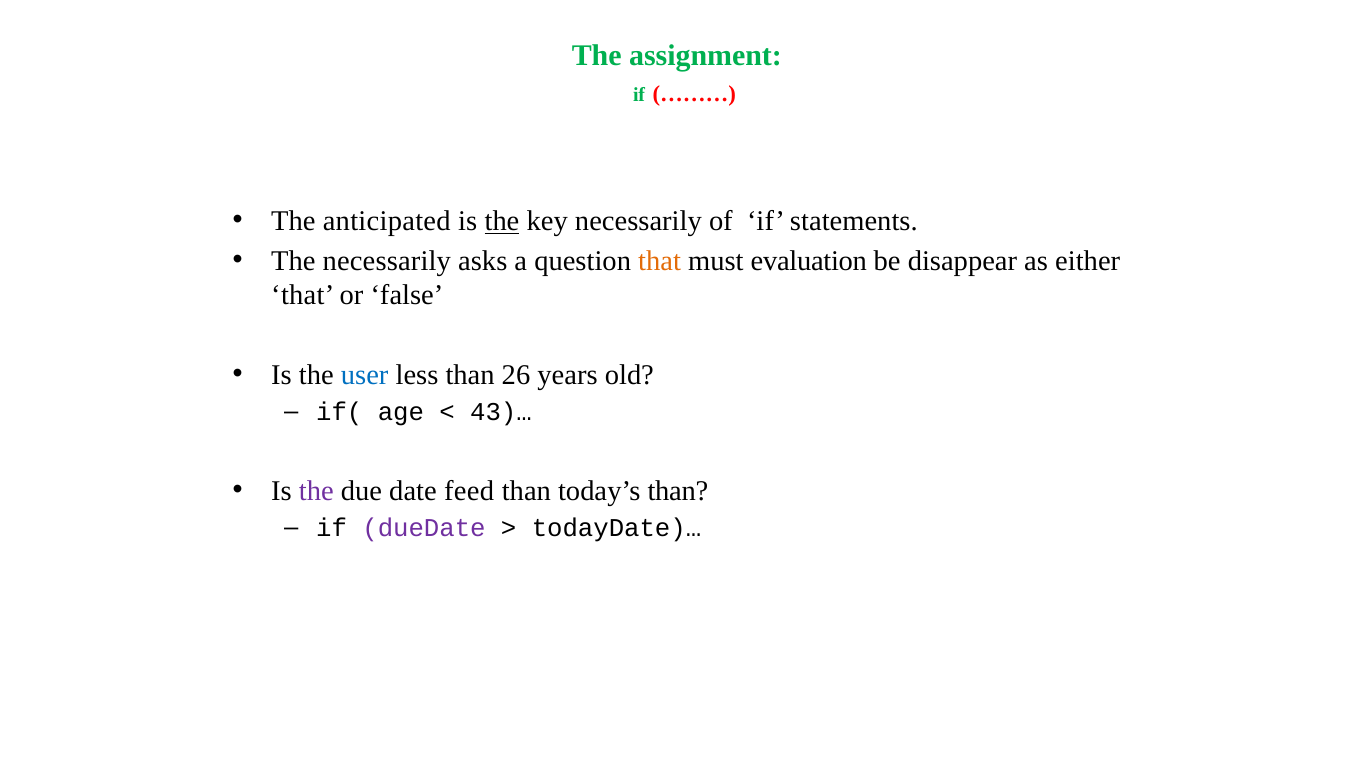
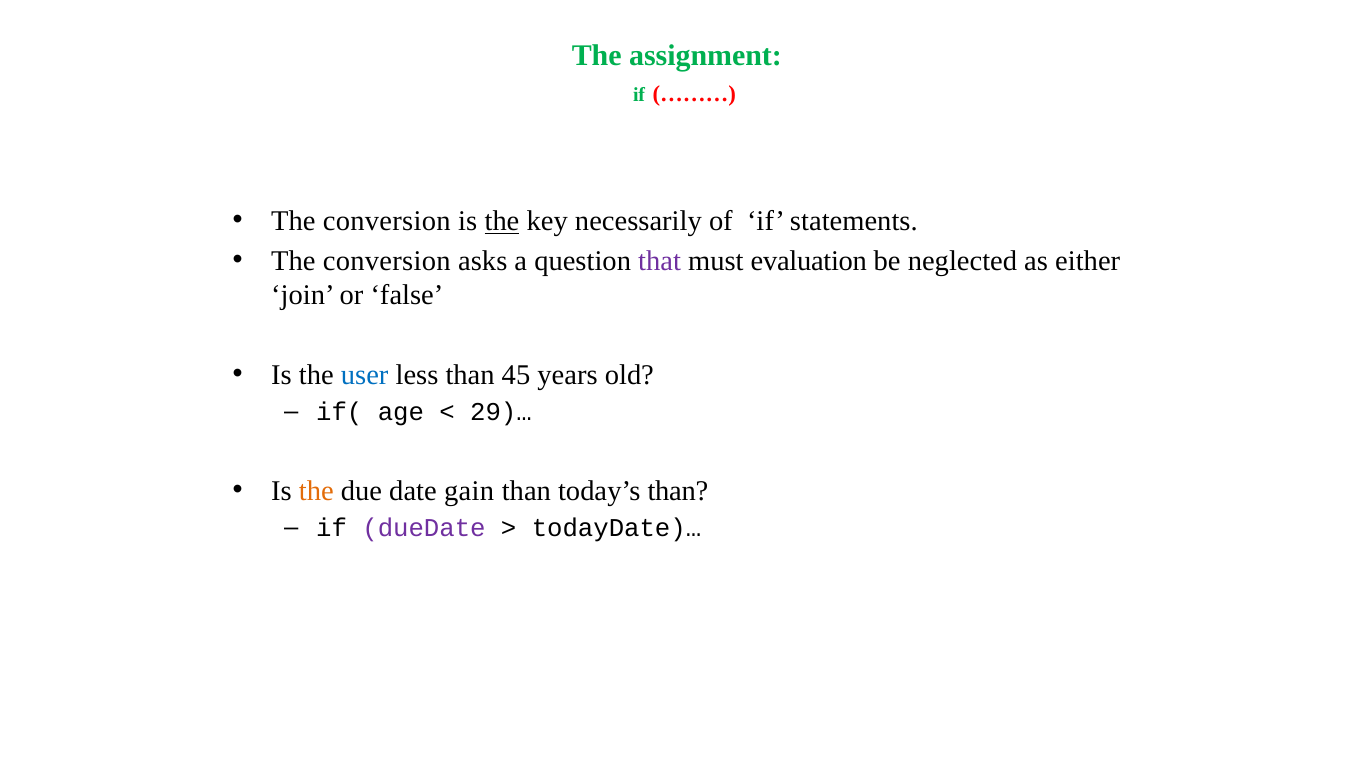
anticipated at (387, 221): anticipated -> conversion
necessarily at (387, 261): necessarily -> conversion
that at (660, 261) colour: orange -> purple
disappear: disappear -> neglected
that at (303, 295): that -> join
26: 26 -> 45
43)…: 43)… -> 29)…
the at (316, 491) colour: purple -> orange
feed: feed -> gain
